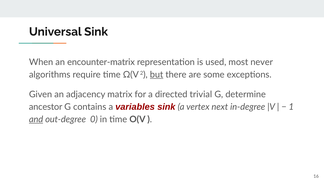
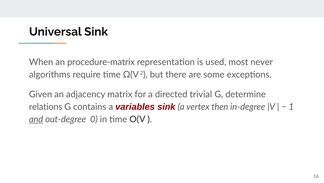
encounter-matrix: encounter-matrix -> procedure-matrix
but underline: present -> none
ancestor: ancestor -> relations
next: next -> then
